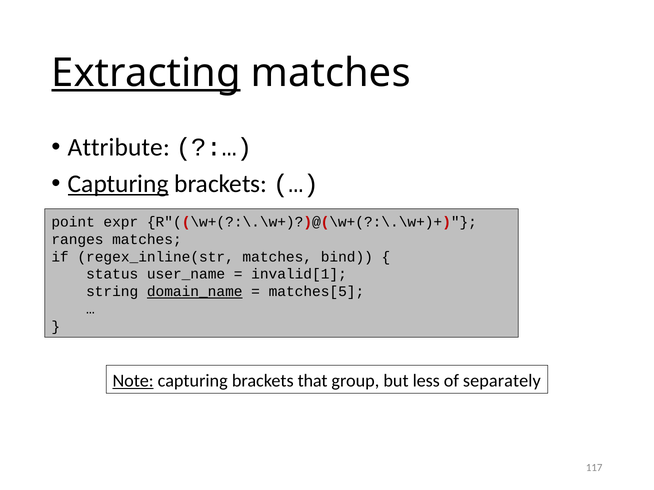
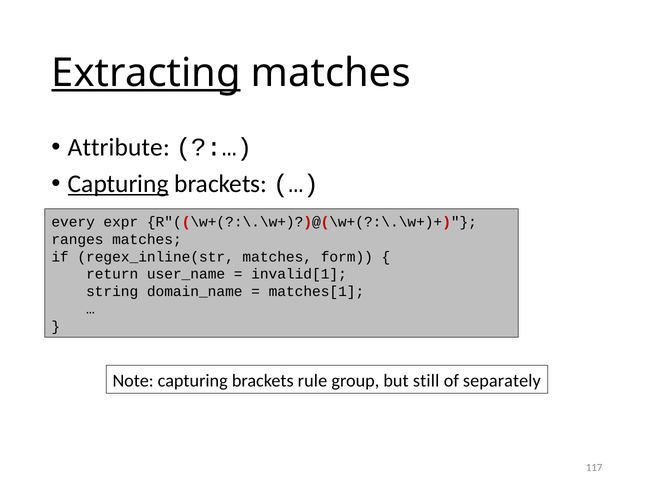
point: point -> every
bind: bind -> form
status: status -> return
domain_name underline: present -> none
matches[5: matches[5 -> matches[1
Note underline: present -> none
that: that -> rule
less: less -> still
